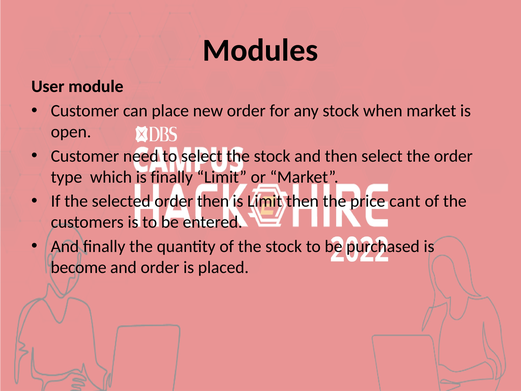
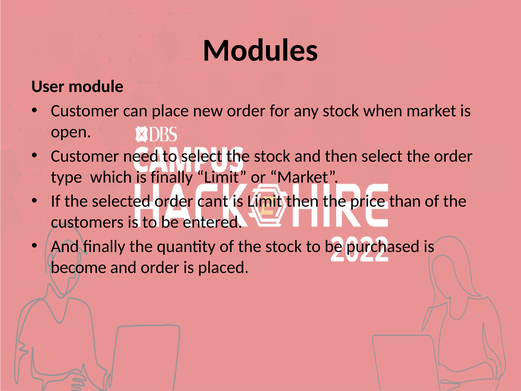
order then: then -> cant
cant: cant -> than
